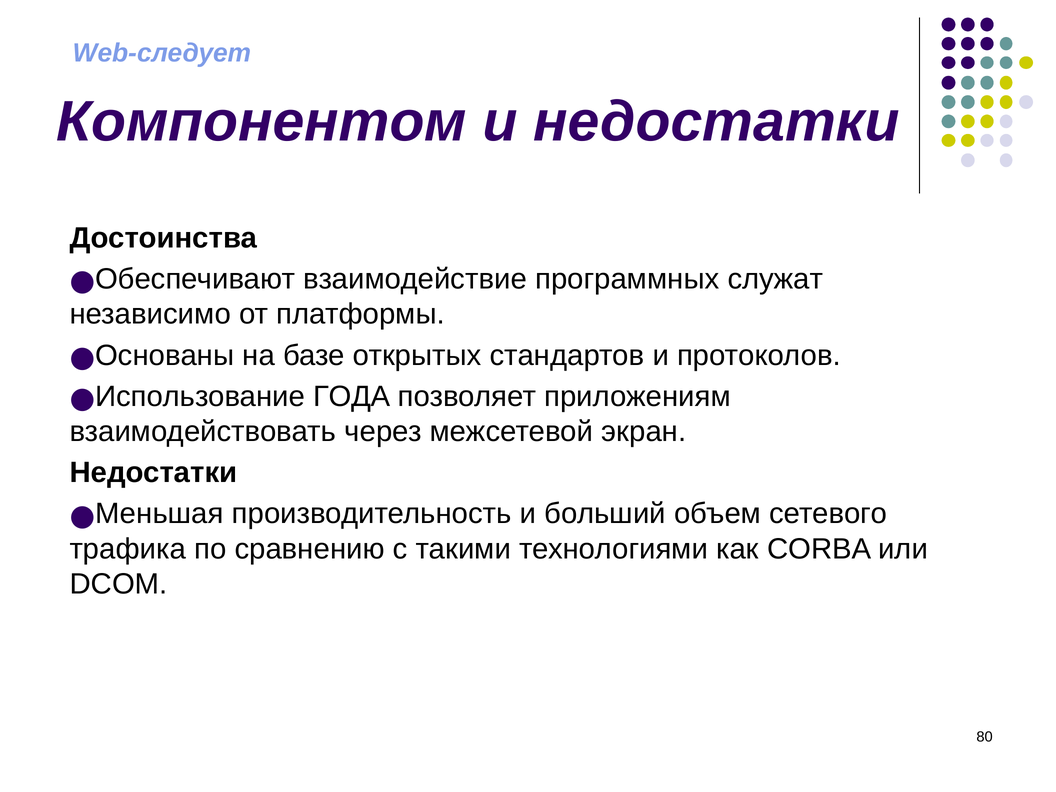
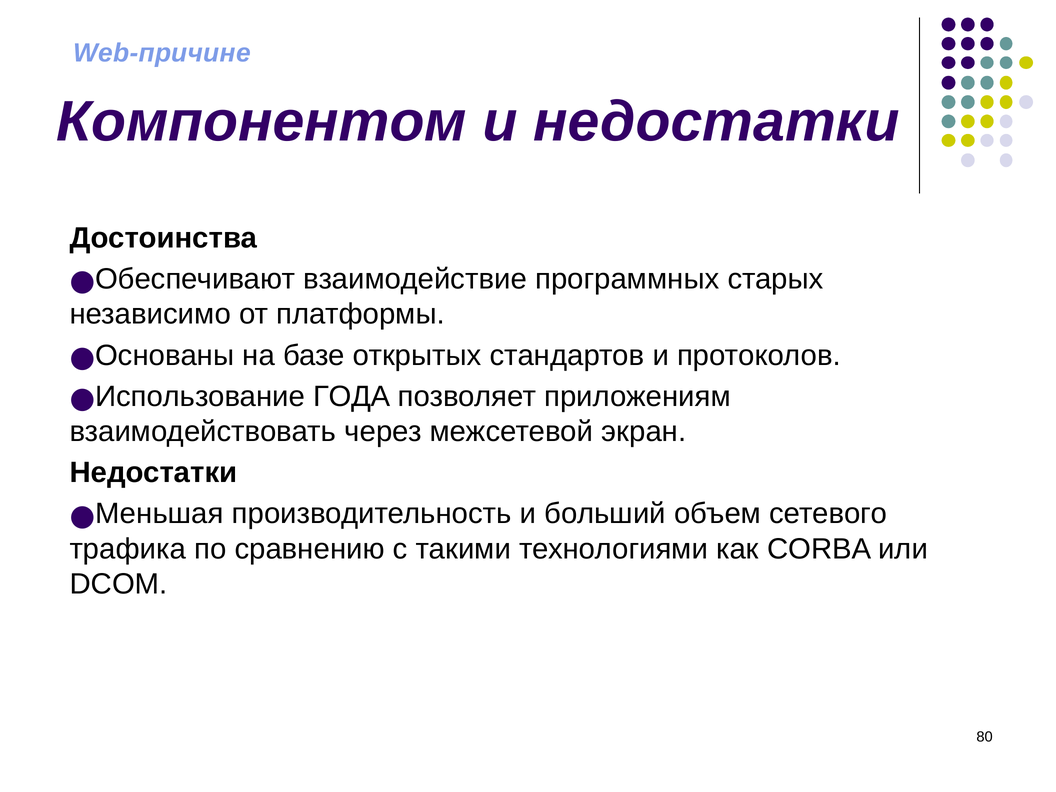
Web-следует: Web-следует -> Web-причине
служат: служат -> старых
